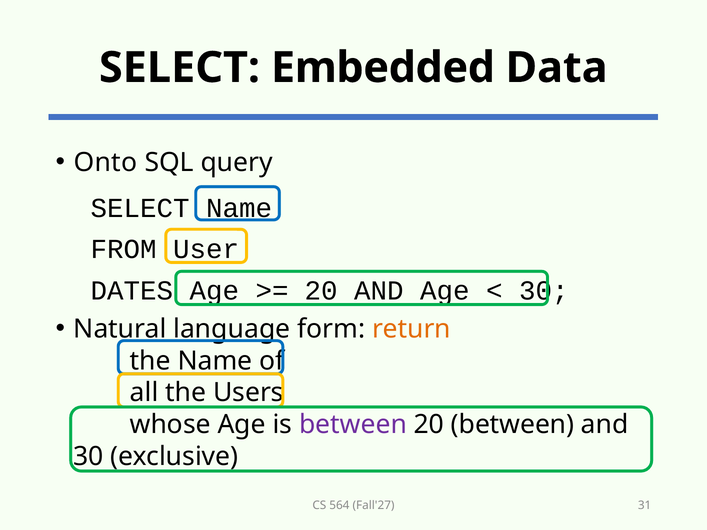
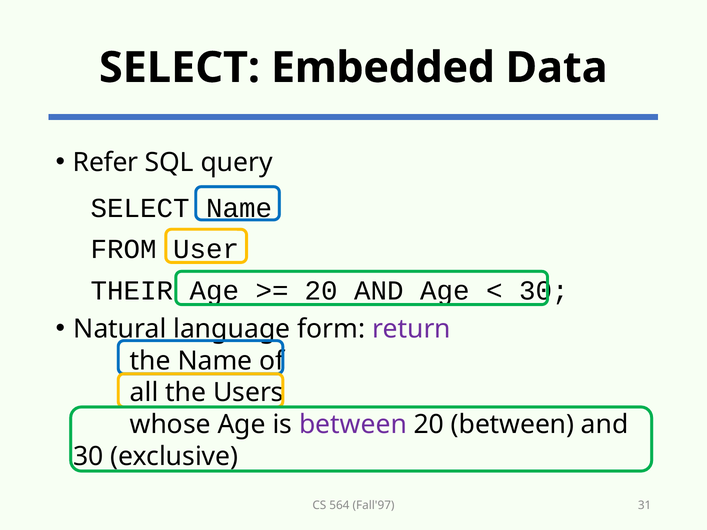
Onto: Onto -> Refer
DATES: DATES -> THEIR
return colour: orange -> purple
Fall'27: Fall'27 -> Fall'97
